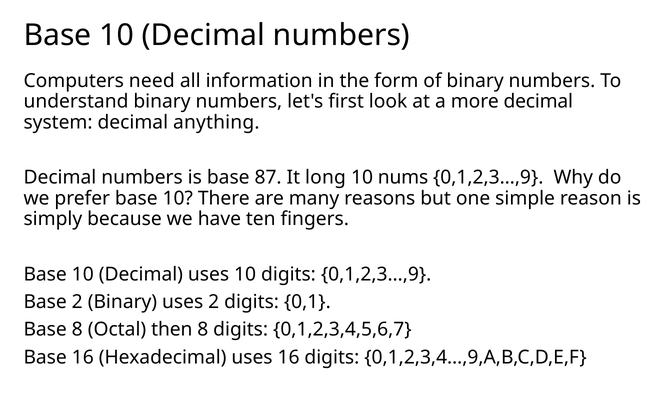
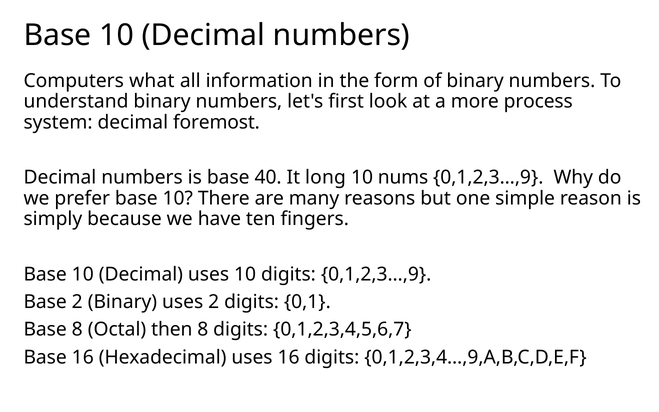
need: need -> what
more decimal: decimal -> process
anything: anything -> foremost
87: 87 -> 40
